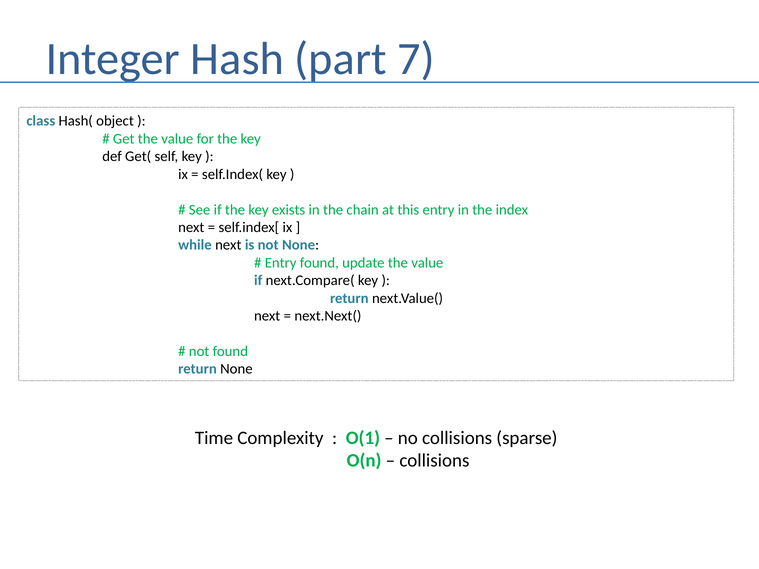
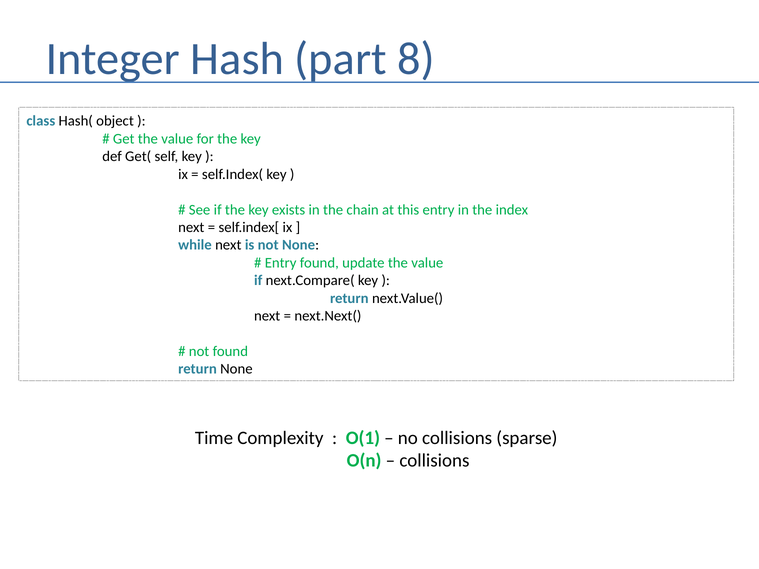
7: 7 -> 8
